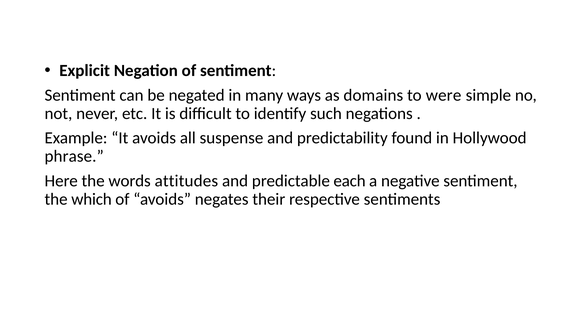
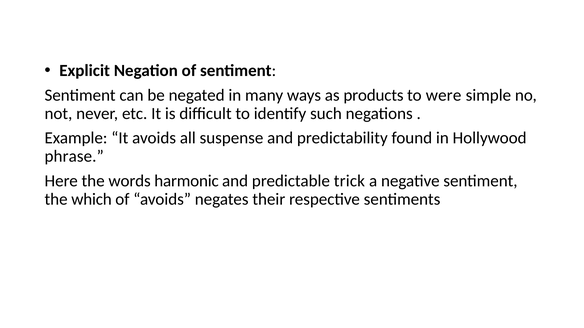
domains: domains -> products
attitudes: attitudes -> harmonic
each: each -> trick
